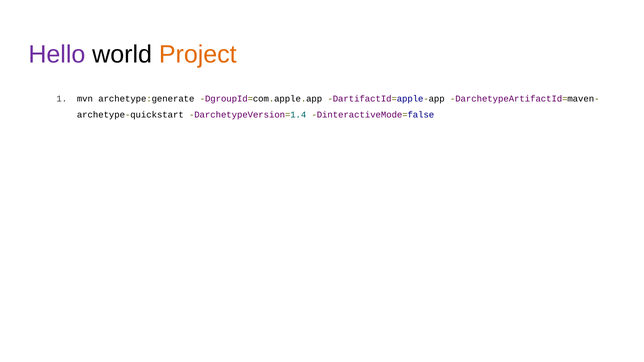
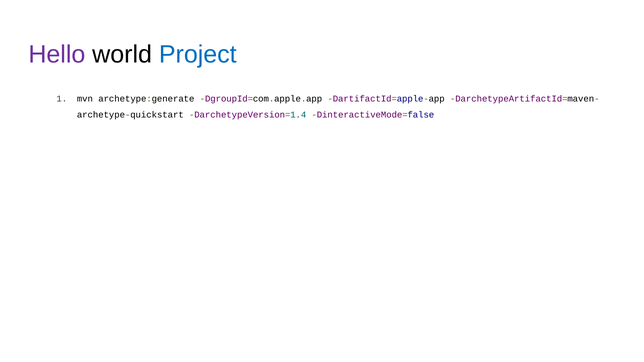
Project colour: orange -> blue
